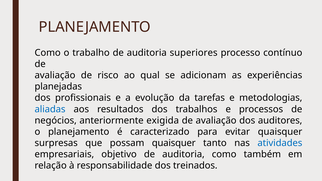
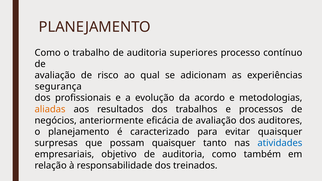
planejadas: planejadas -> segurança
tarefas: tarefas -> acordo
aliadas colour: blue -> orange
exigida: exigida -> eficácia
